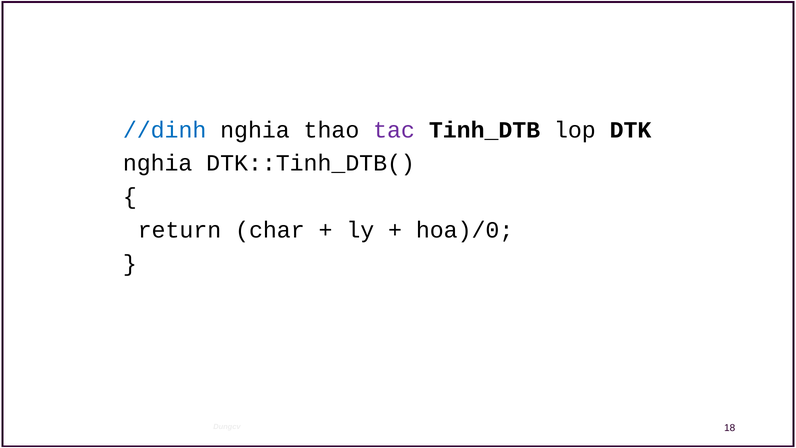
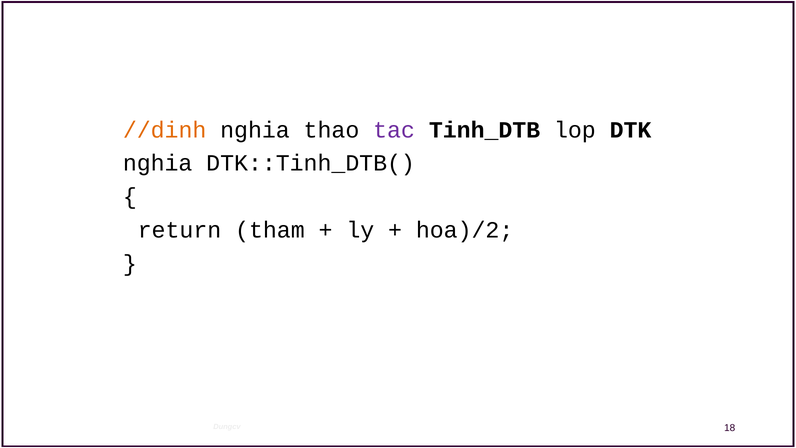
//dinh colour: blue -> orange
char: char -> tham
hoa)/0: hoa)/0 -> hoa)/2
